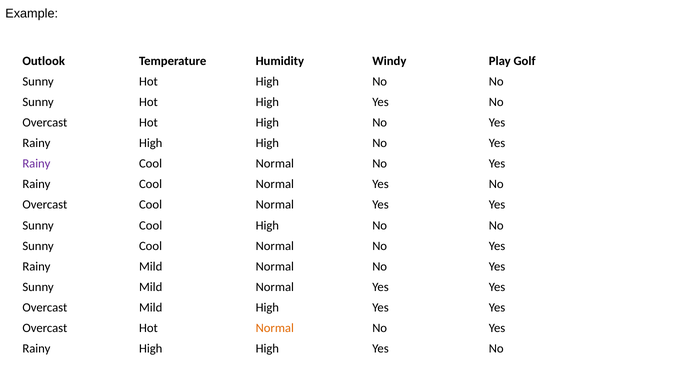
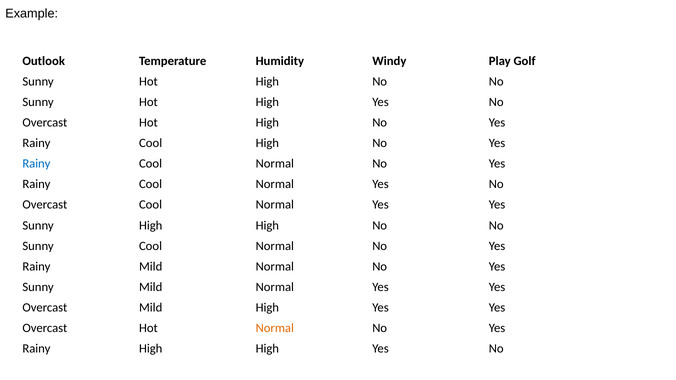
High at (151, 143): High -> Cool
Rainy at (36, 164) colour: purple -> blue
Cool at (151, 226): Cool -> High
